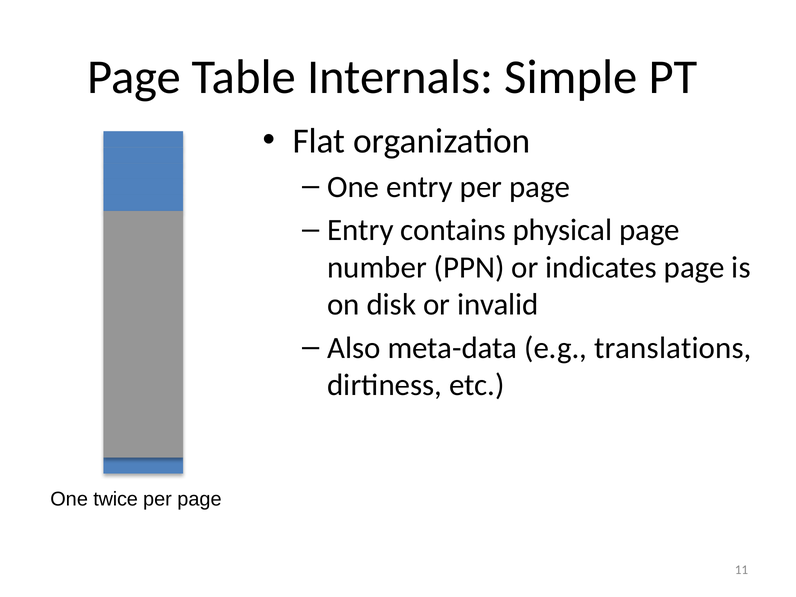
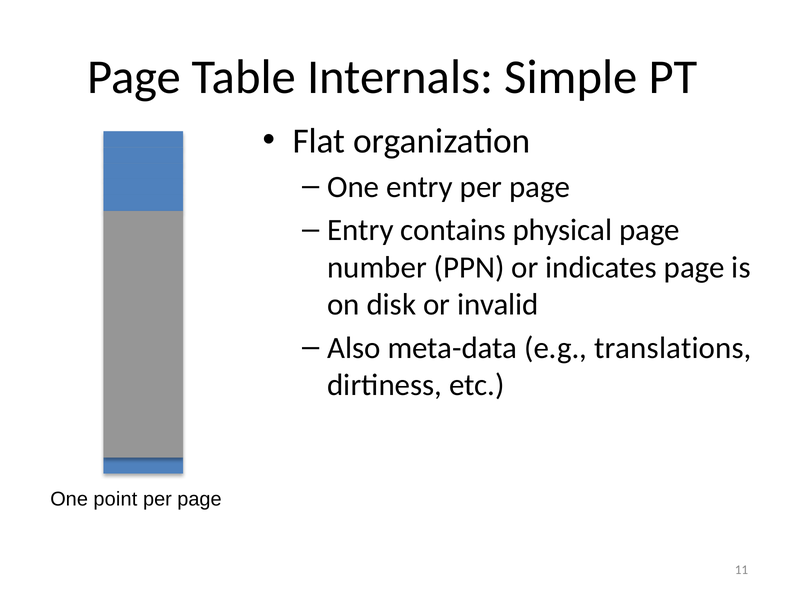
twice: twice -> point
